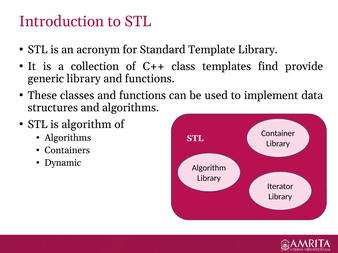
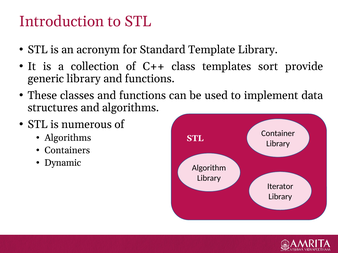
find: find -> sort
is algorithm: algorithm -> numerous
